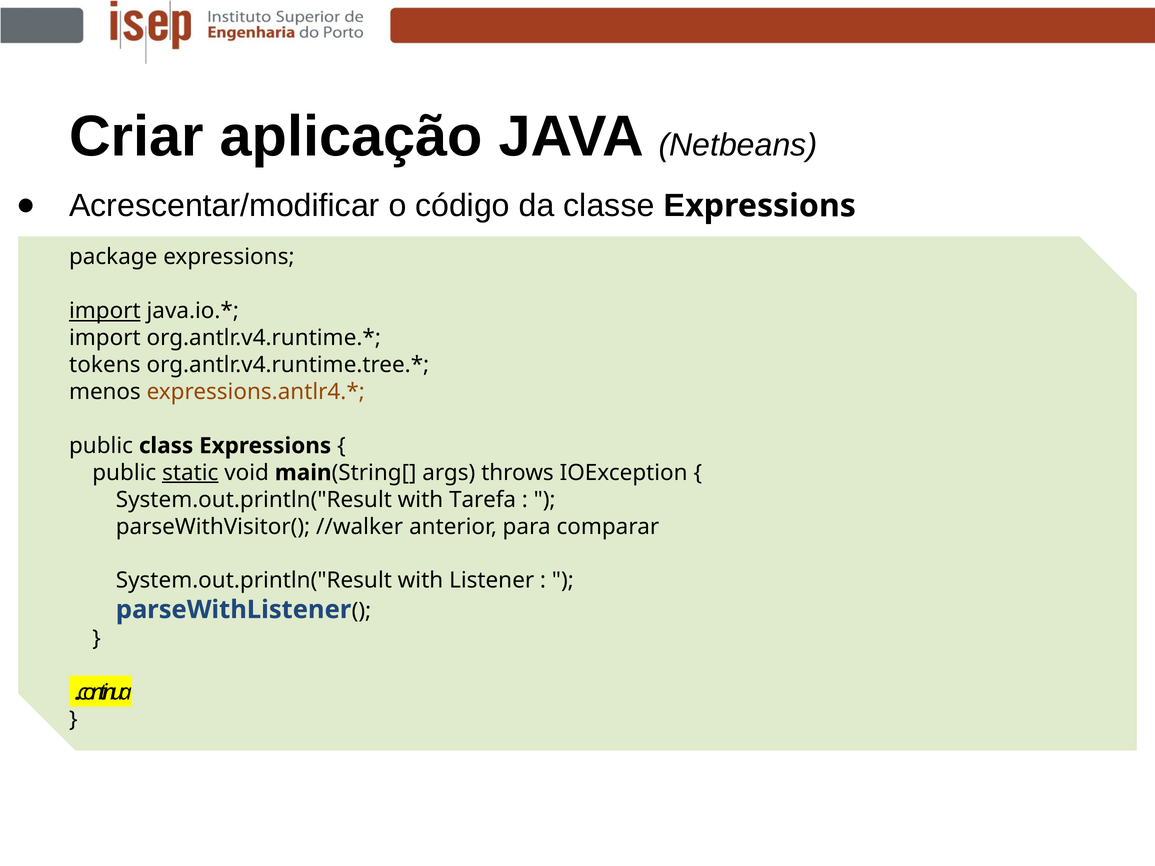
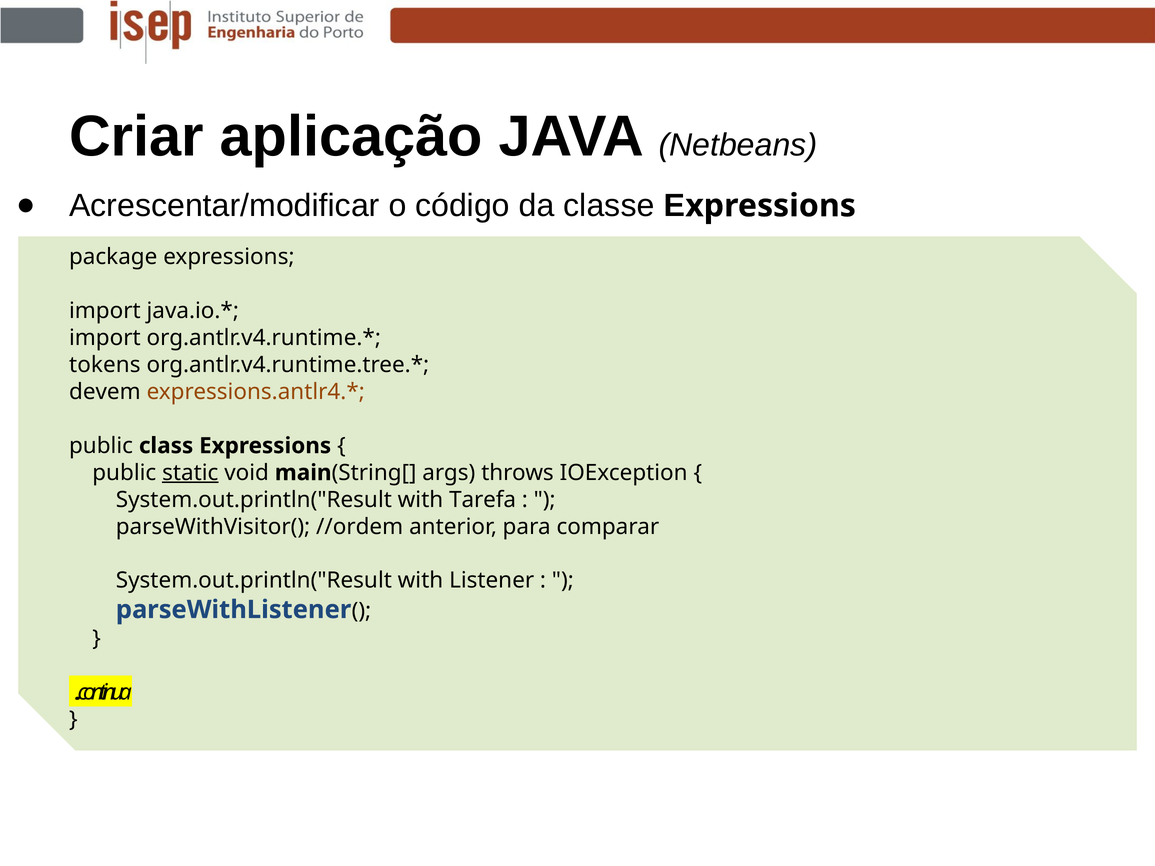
import at (105, 311) underline: present -> none
menos: menos -> devem
//walker: //walker -> //ordem
